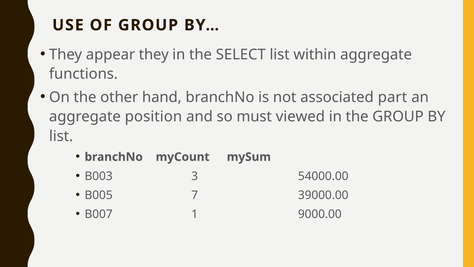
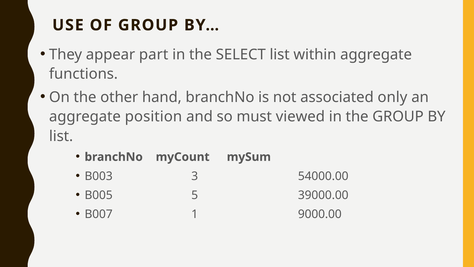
appear they: they -> part
part: part -> only
7: 7 -> 5
